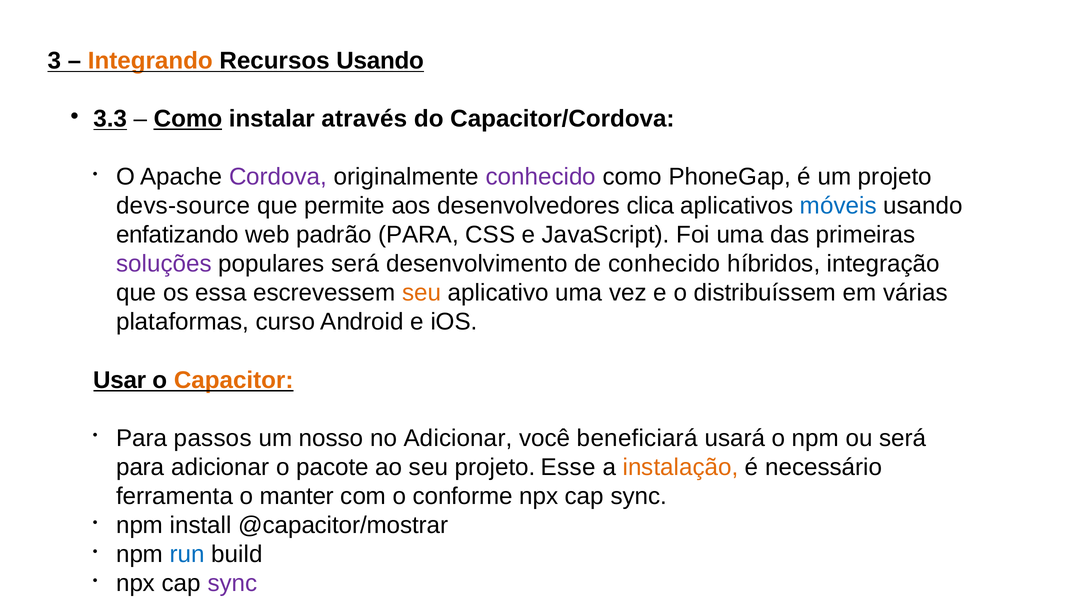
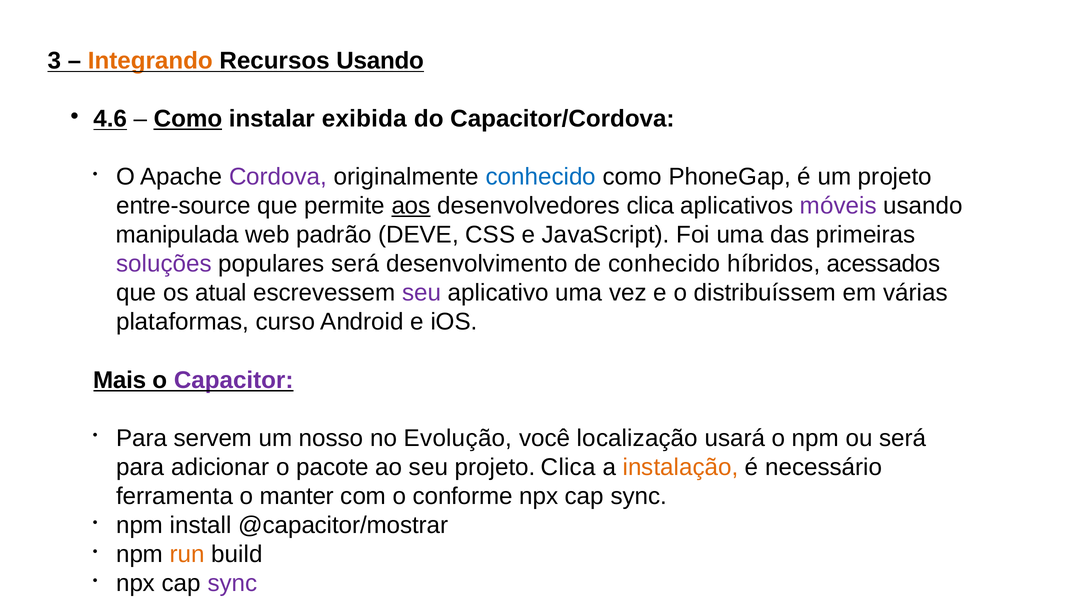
3.3: 3.3 -> 4.6
através: através -> exibida
conhecido at (541, 177) colour: purple -> blue
devs-source: devs-source -> entre-source
aos underline: none -> present
móveis colour: blue -> purple
enfatizando: enfatizando -> manipulada
padrão PARA: PARA -> DEVE
integração: integração -> acessados
essa: essa -> atual
seu at (422, 293) colour: orange -> purple
Usar: Usar -> Mais
Capacitor colour: orange -> purple
passos: passos -> servem
no Adicionar: Adicionar -> Evolução
beneficiará: beneficiará -> localização
projeto Esse: Esse -> Clica
run colour: blue -> orange
